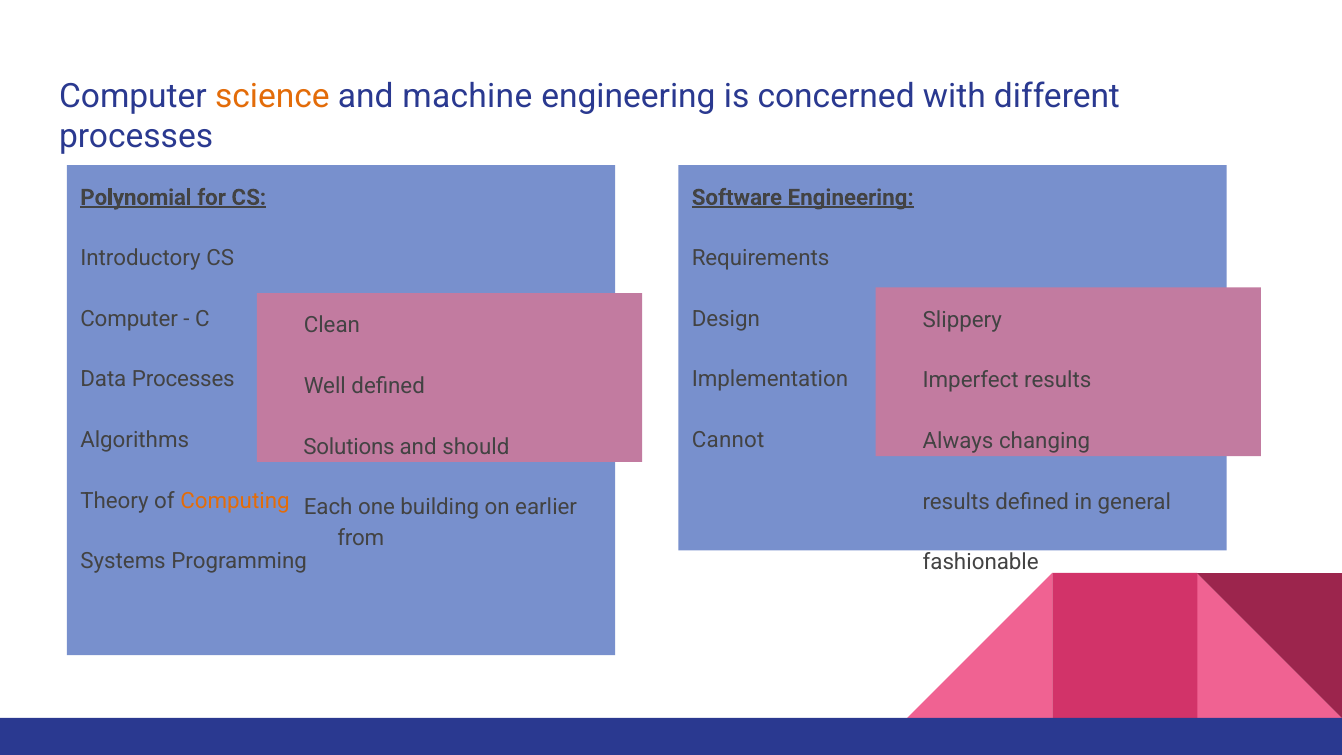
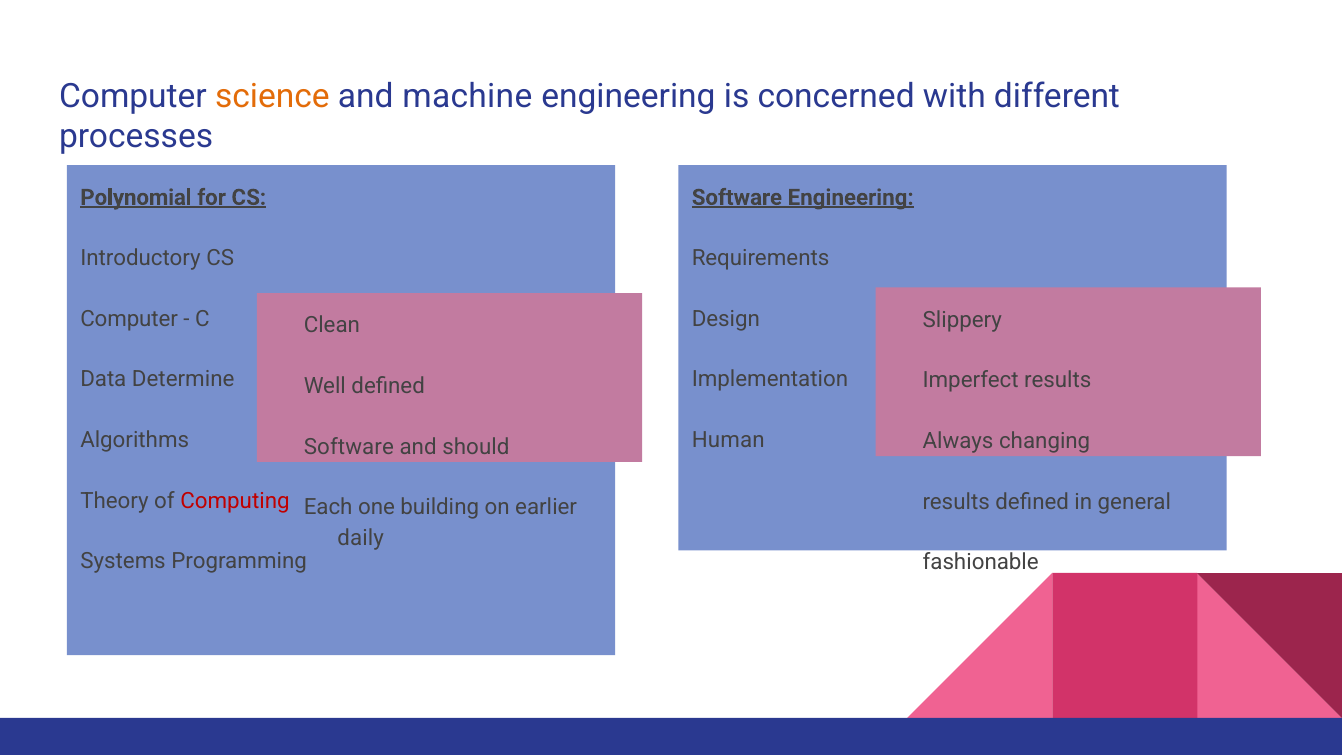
Data Processes: Processes -> Determine
Cannot: Cannot -> Human
Solutions at (349, 447): Solutions -> Software
Computing colour: orange -> red
from: from -> daily
